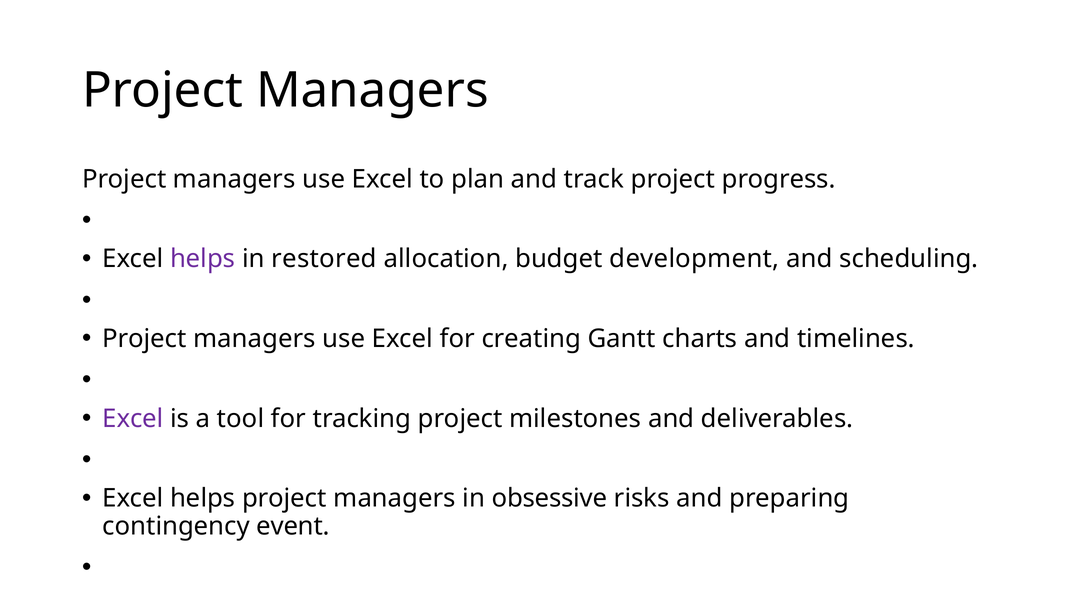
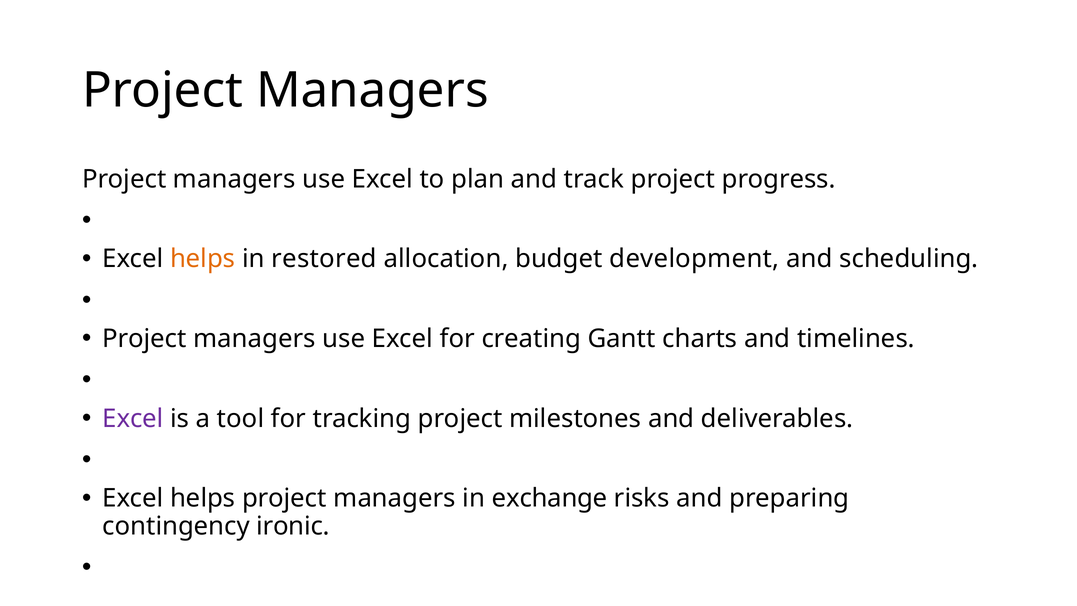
helps at (203, 259) colour: purple -> orange
obsessive: obsessive -> exchange
event: event -> ironic
